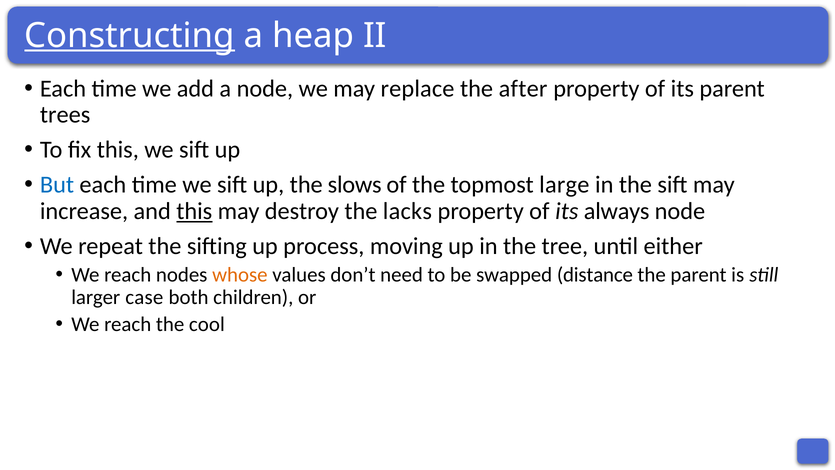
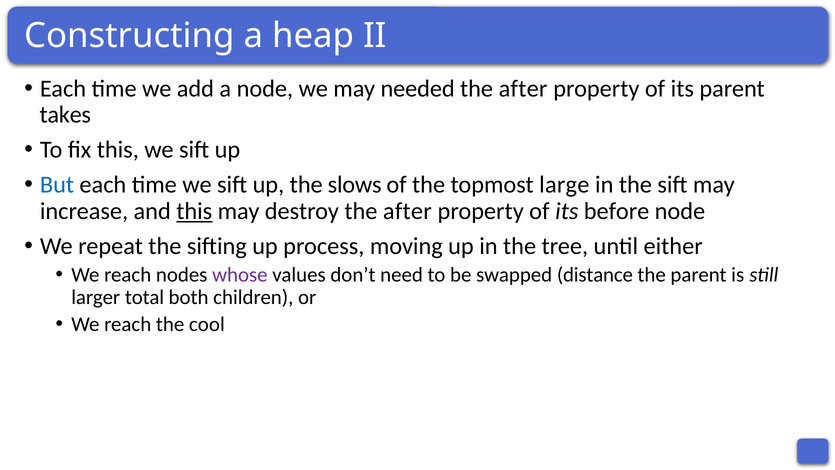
Constructing underline: present -> none
replace: replace -> needed
trees: trees -> takes
destroy the lacks: lacks -> after
always: always -> before
whose colour: orange -> purple
case: case -> total
